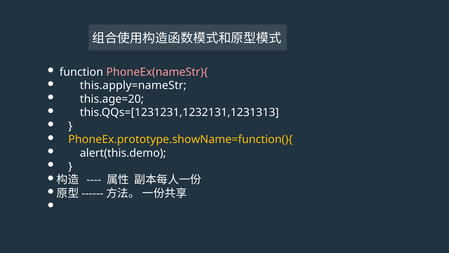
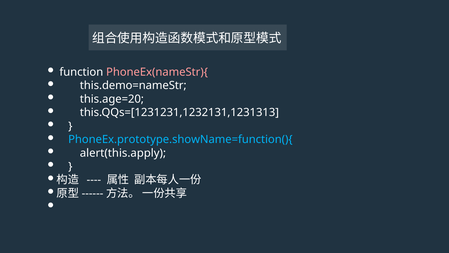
this.apply=nameStr: this.apply=nameStr -> this.demo=nameStr
PhoneEx.prototype.showName=function(){ colour: yellow -> light blue
alert(this.demo: alert(this.demo -> alert(this.apply
